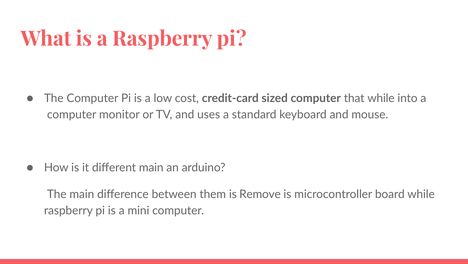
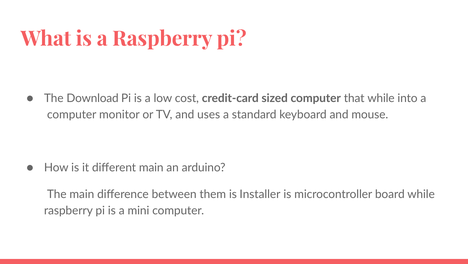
The Computer: Computer -> Download
Remove: Remove -> Installer
